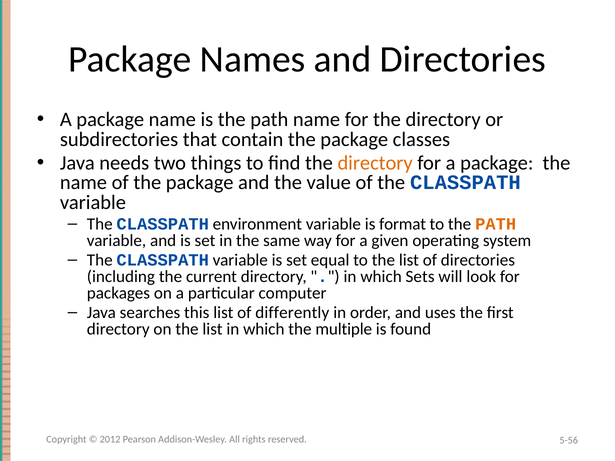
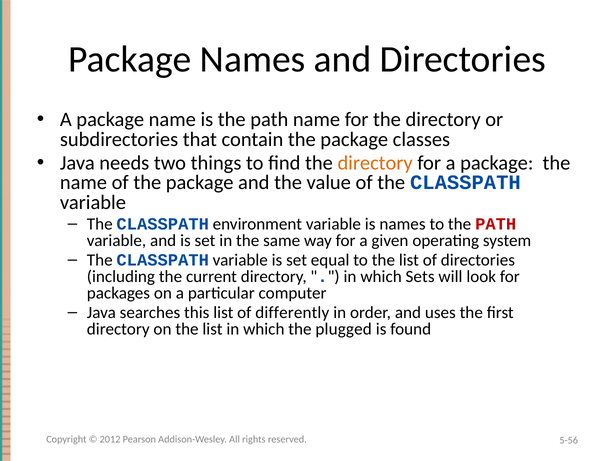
is format: format -> names
PATH at (496, 224) colour: orange -> red
multiple: multiple -> plugged
